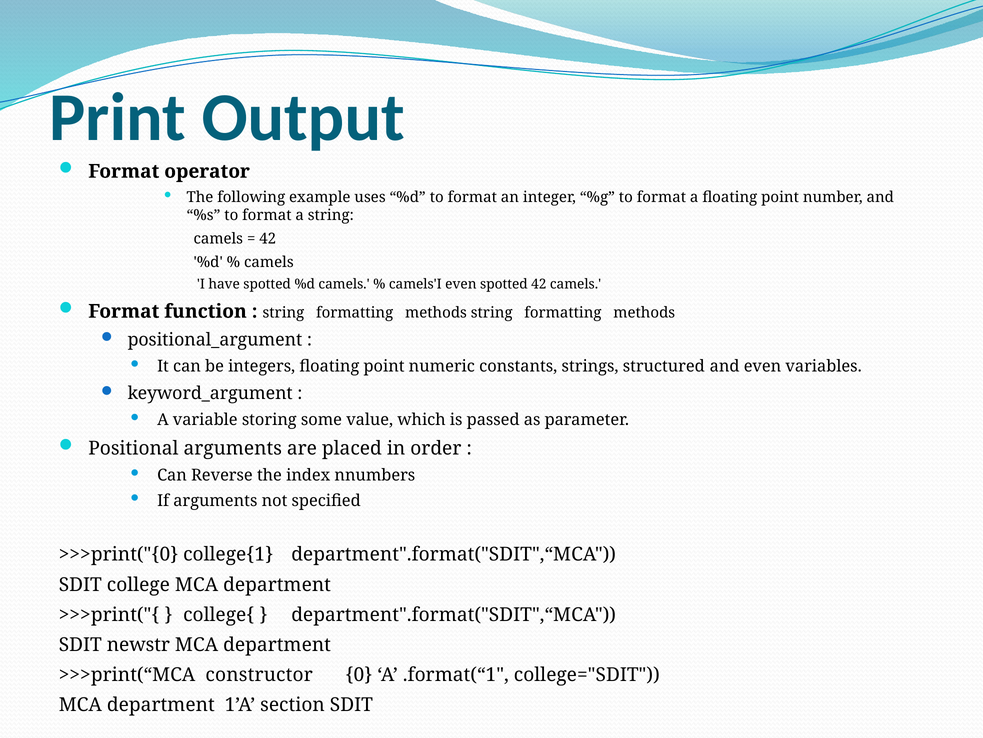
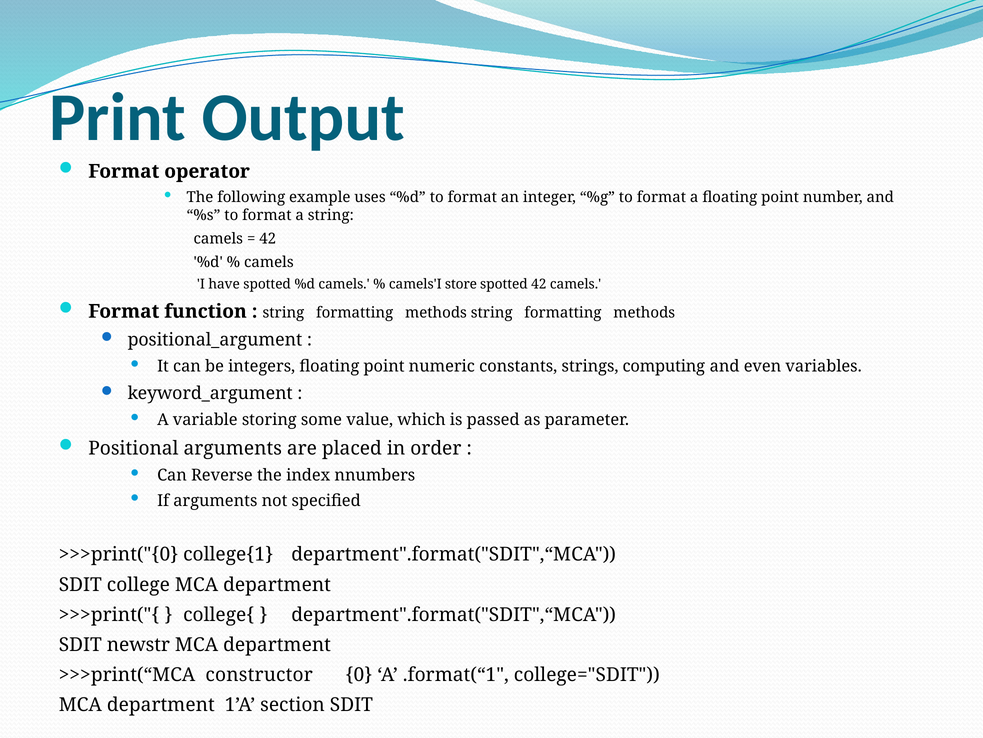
camels'I even: even -> store
structured: structured -> computing
